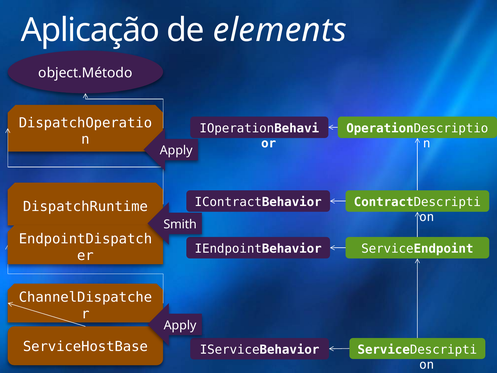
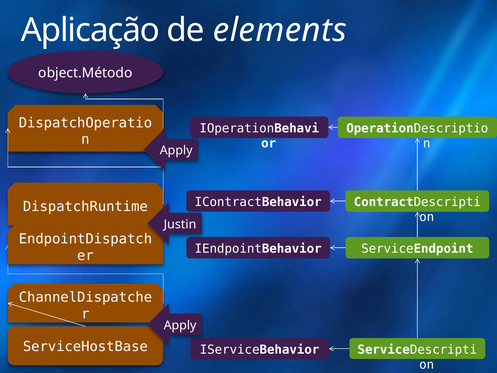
Smith: Smith -> Justin
